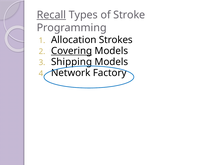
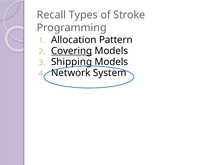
Recall underline: present -> none
Strokes: Strokes -> Pattern
Factory: Factory -> System
